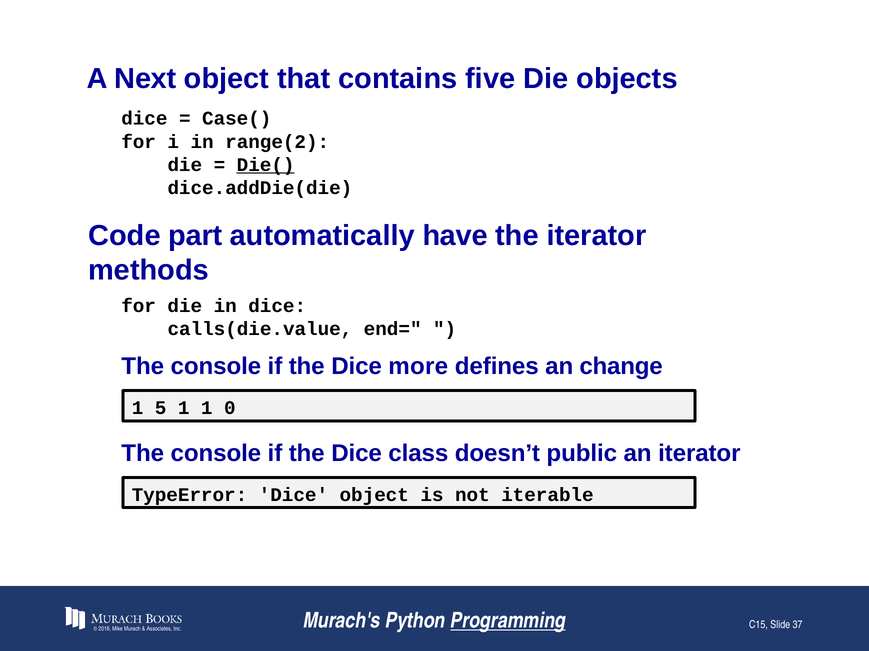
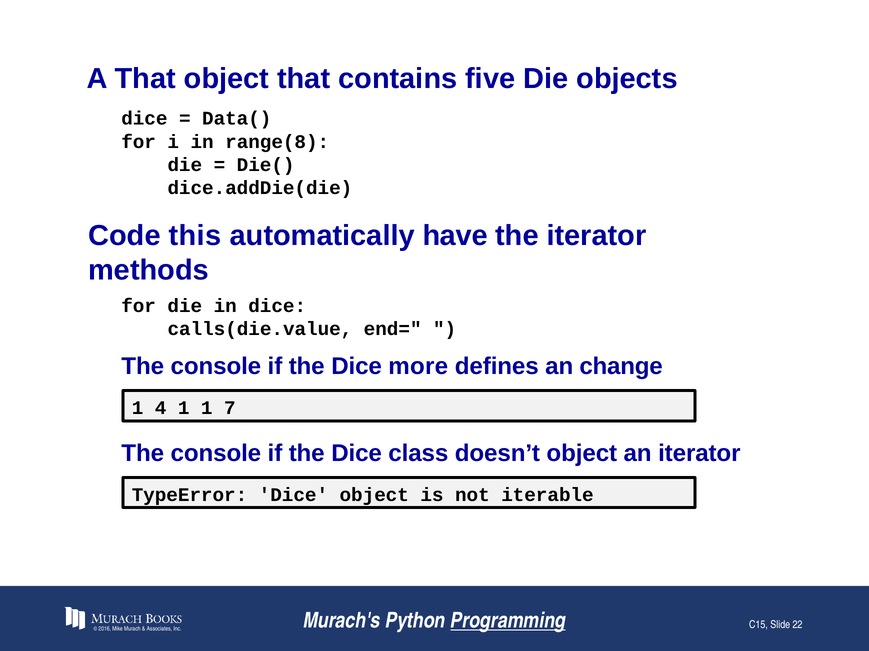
A Next: Next -> That
Case(: Case( -> Data(
range(2: range(2 -> range(8
Die( underline: present -> none
part: part -> this
5: 5 -> 4
0: 0 -> 7
doesn’t public: public -> object
37: 37 -> 22
